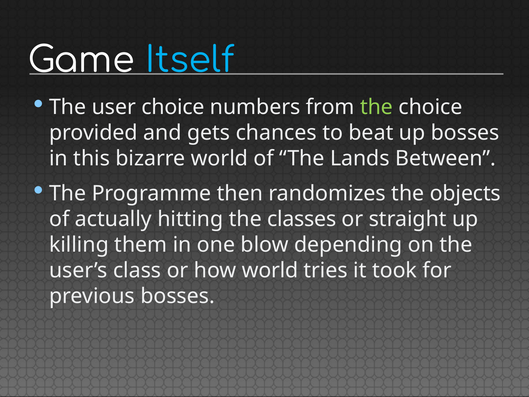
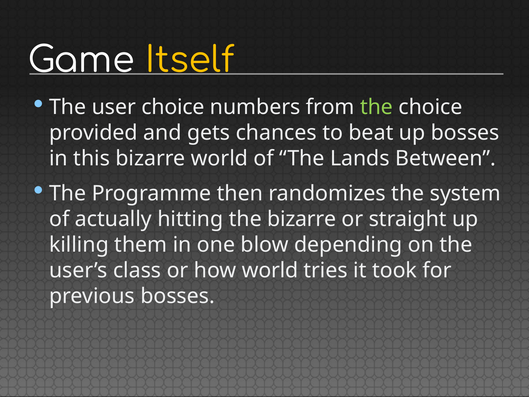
Itself colour: light blue -> yellow
objects: objects -> system
the classes: classes -> bizarre
